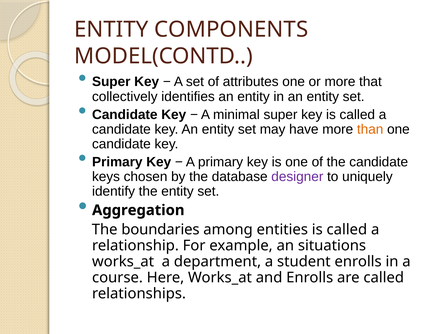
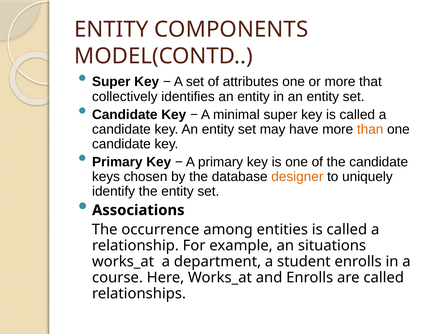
designer colour: purple -> orange
Aggregation: Aggregation -> Associations
boundaries: boundaries -> occurrence
